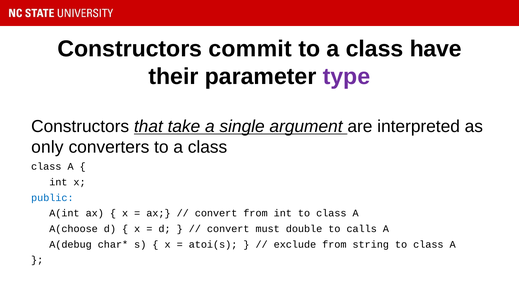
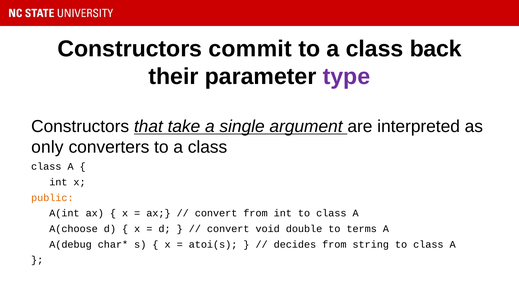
have: have -> back
public colour: blue -> orange
must: must -> void
calls: calls -> terms
exclude: exclude -> decides
